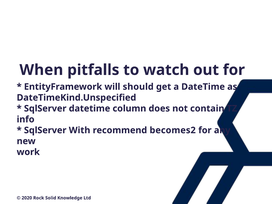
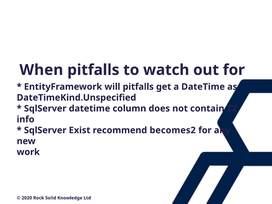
will should: should -> pitfalls
With: With -> Exist
